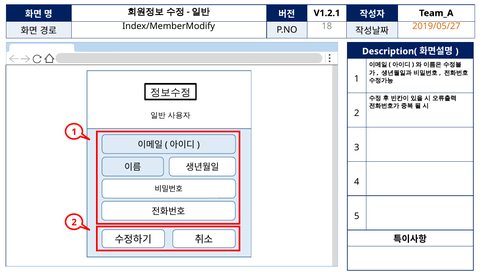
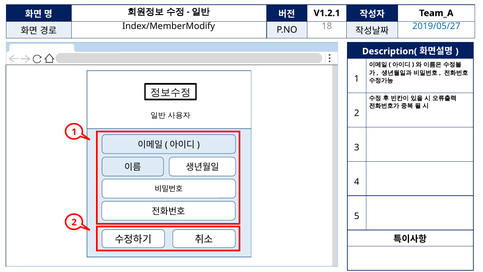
2019/05/27 colour: orange -> blue
